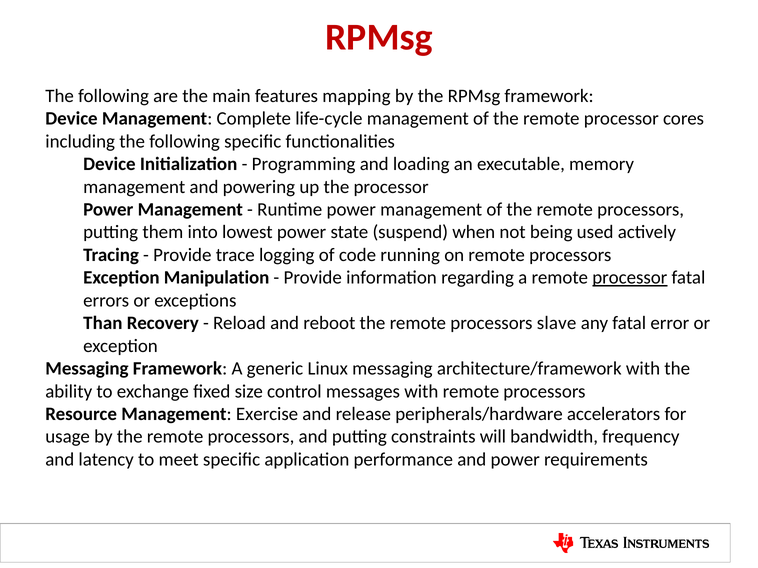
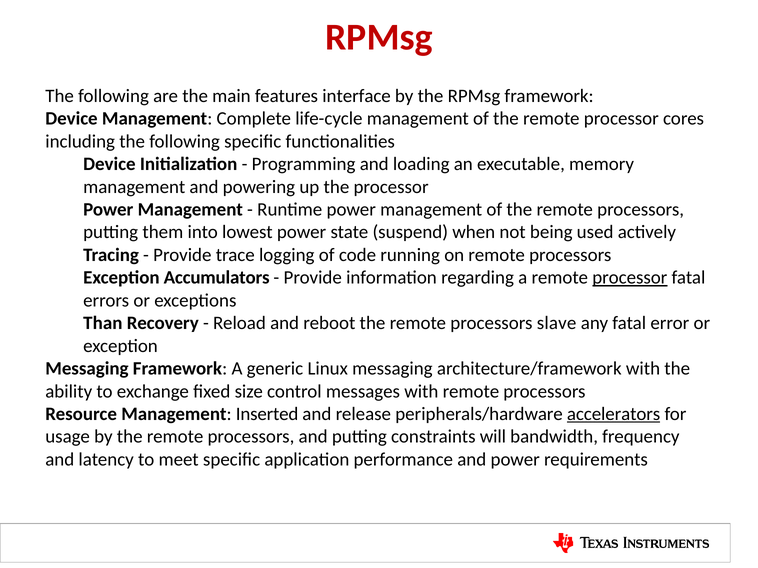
mapping: mapping -> interface
Manipulation: Manipulation -> Accumulators
Exercise: Exercise -> Inserted
accelerators underline: none -> present
